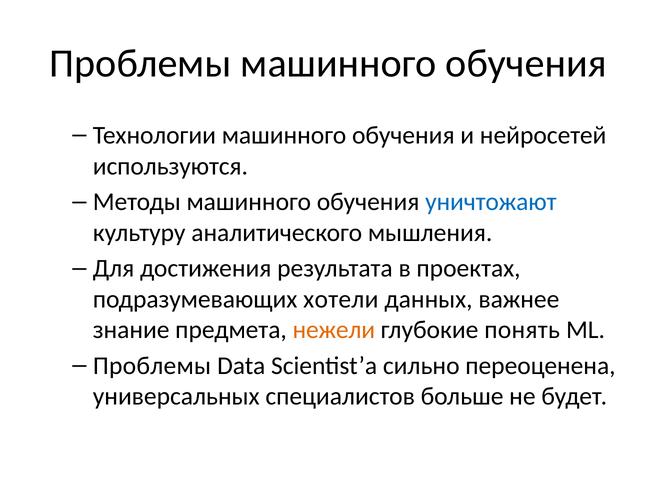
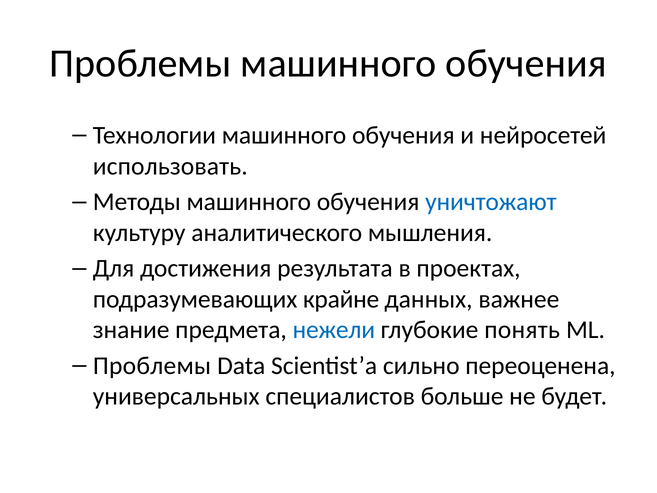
используются: используются -> использовать
хотели: хотели -> крайне
нежели colour: orange -> blue
